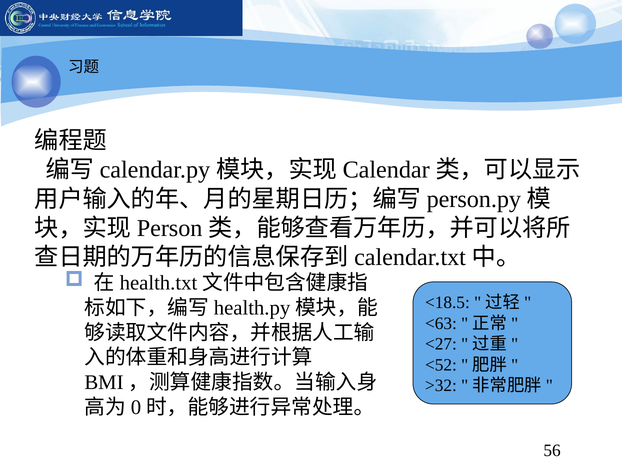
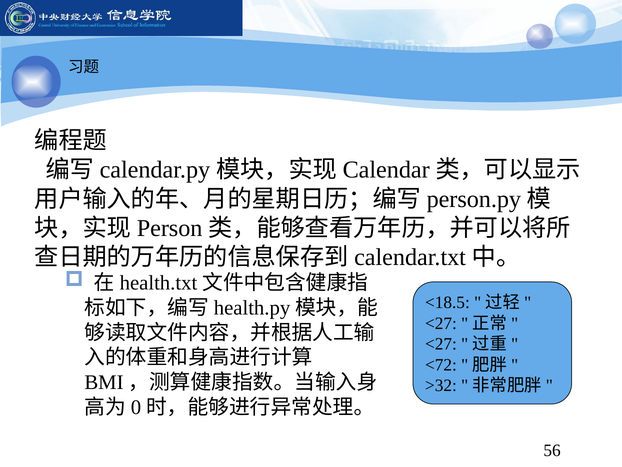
<63 at (441, 323): <63 -> <27
<52: <52 -> <72
